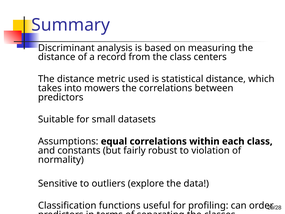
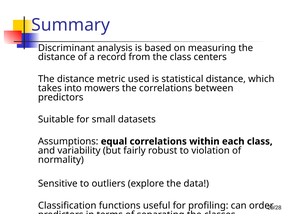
constants: constants -> variability
